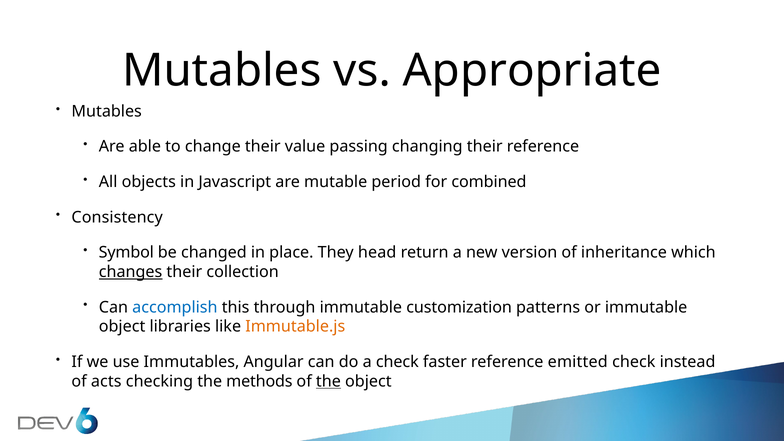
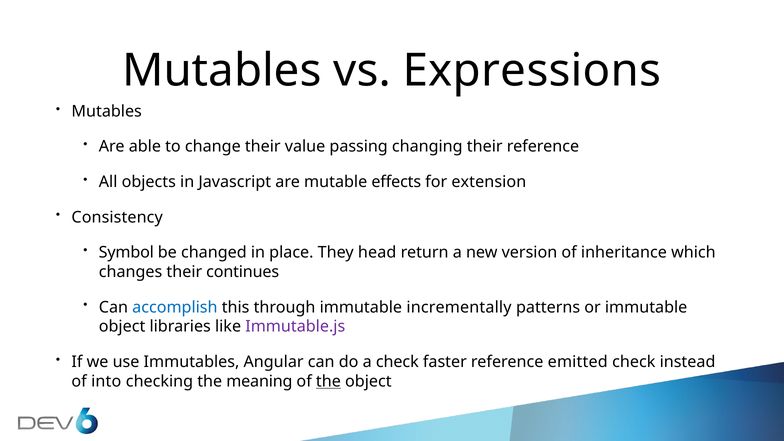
Appropriate: Appropriate -> Expressions
period: period -> effects
combined: combined -> extension
changes underline: present -> none
collection: collection -> continues
customization: customization -> incrementally
Immutable.js colour: orange -> purple
acts: acts -> into
methods: methods -> meaning
